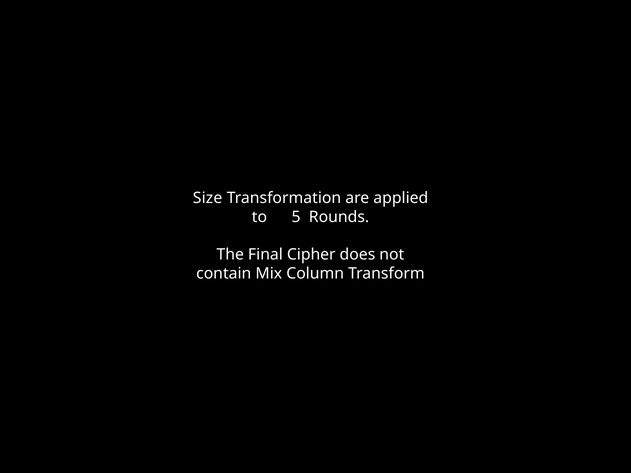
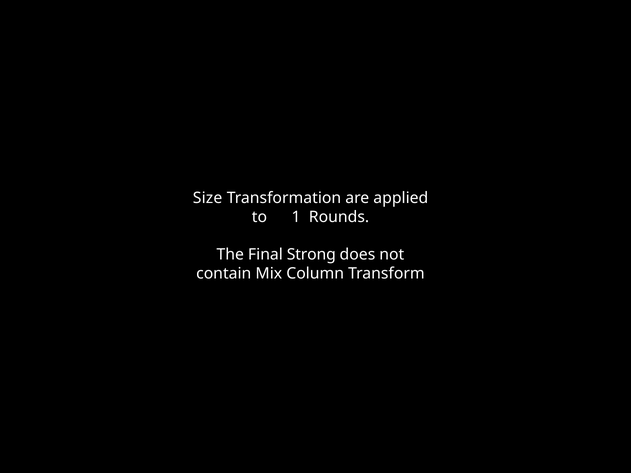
5: 5 -> 1
Cipher: Cipher -> Strong
